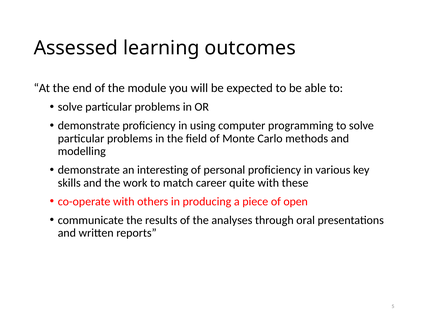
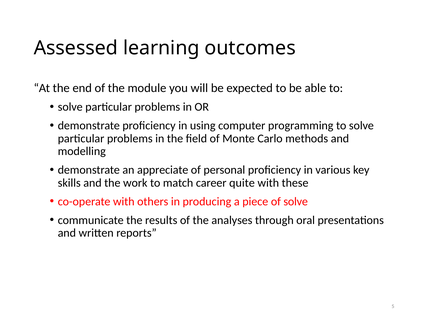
interesting: interesting -> appreciate
of open: open -> solve
